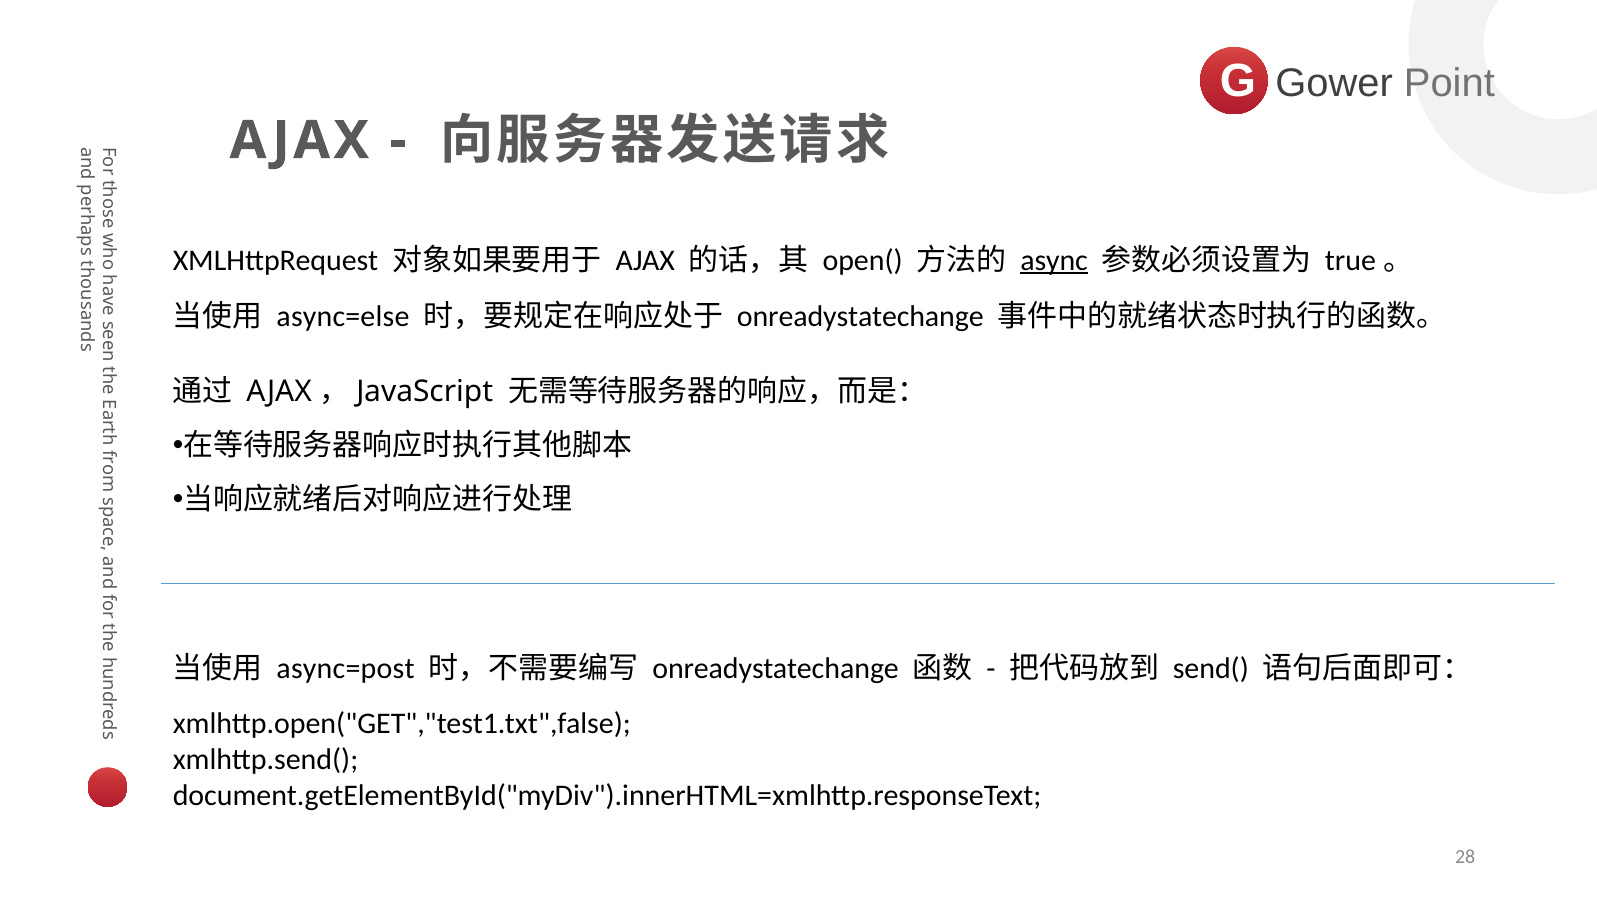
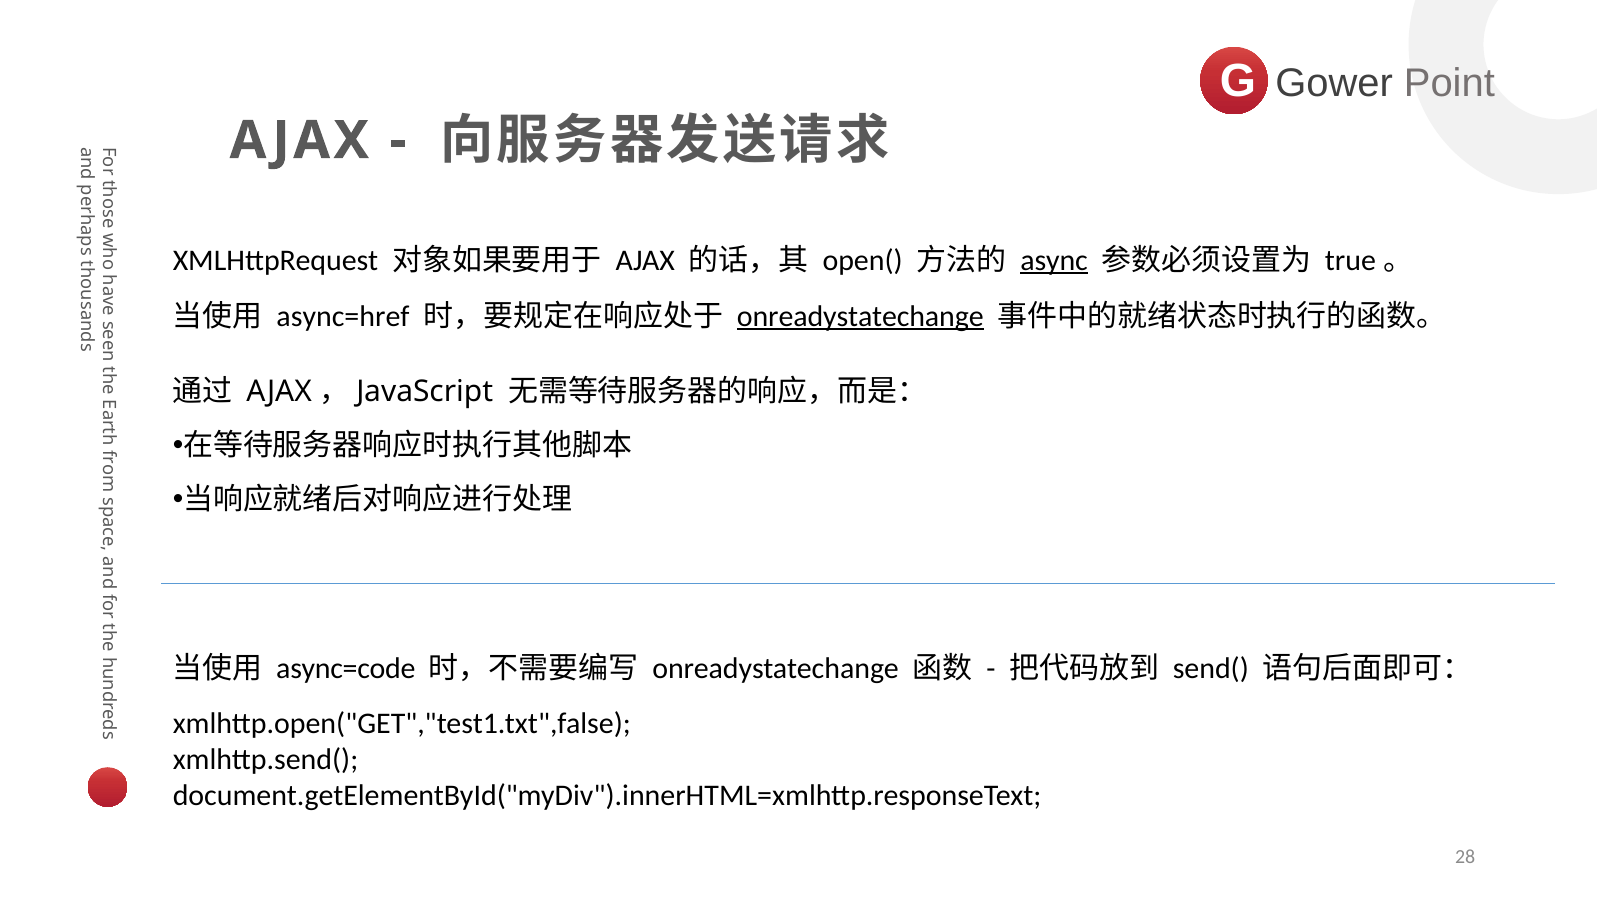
async=else: async=else -> async=href
onreadystatechange at (860, 316) underline: none -> present
async=post: async=post -> async=code
